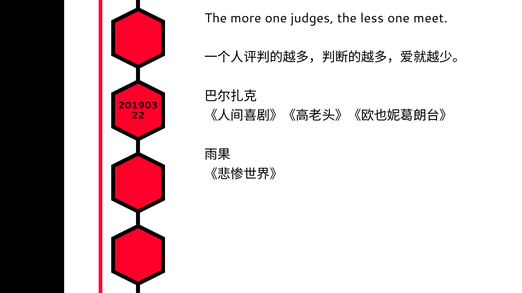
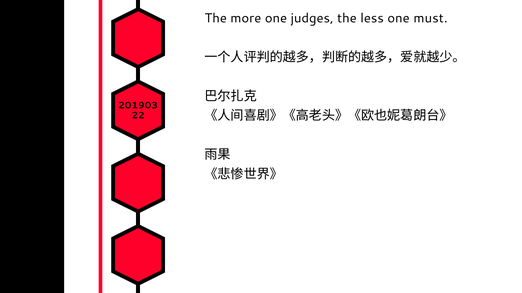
meet: meet -> must
